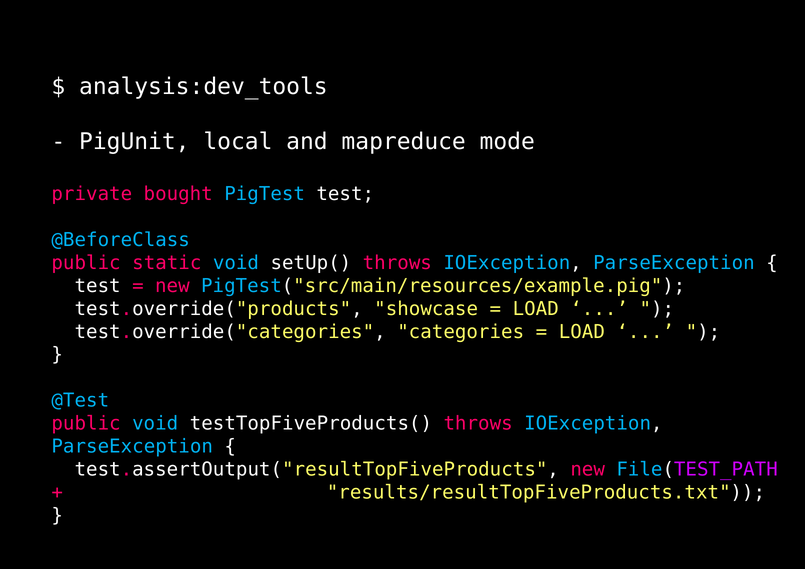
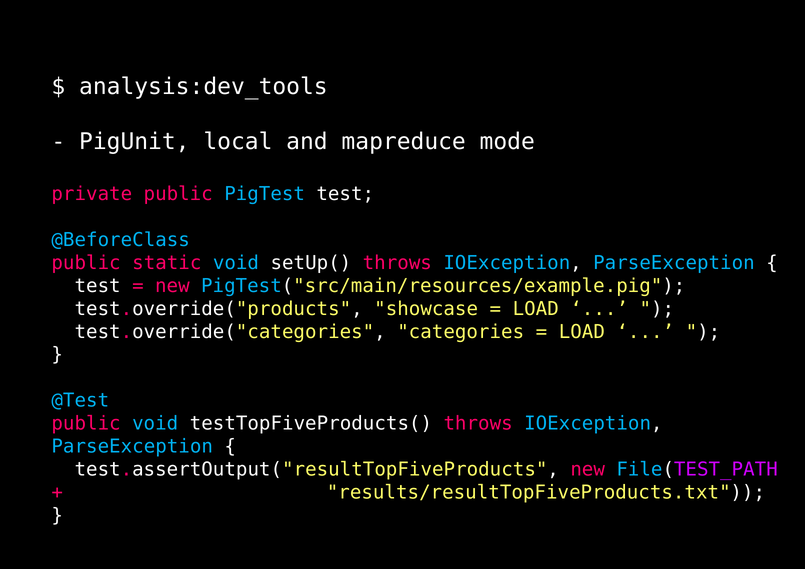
private bought: bought -> public
